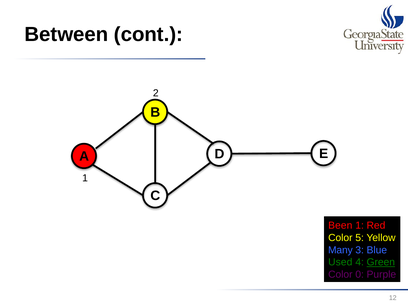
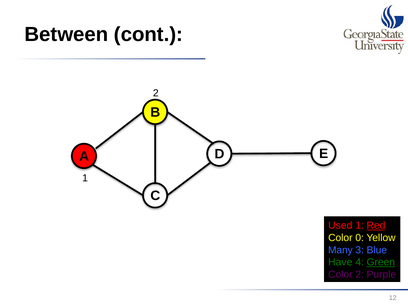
Been: Been -> Used
Red underline: none -> present
5: 5 -> 0
Used: Used -> Have
Color 0: 0 -> 2
